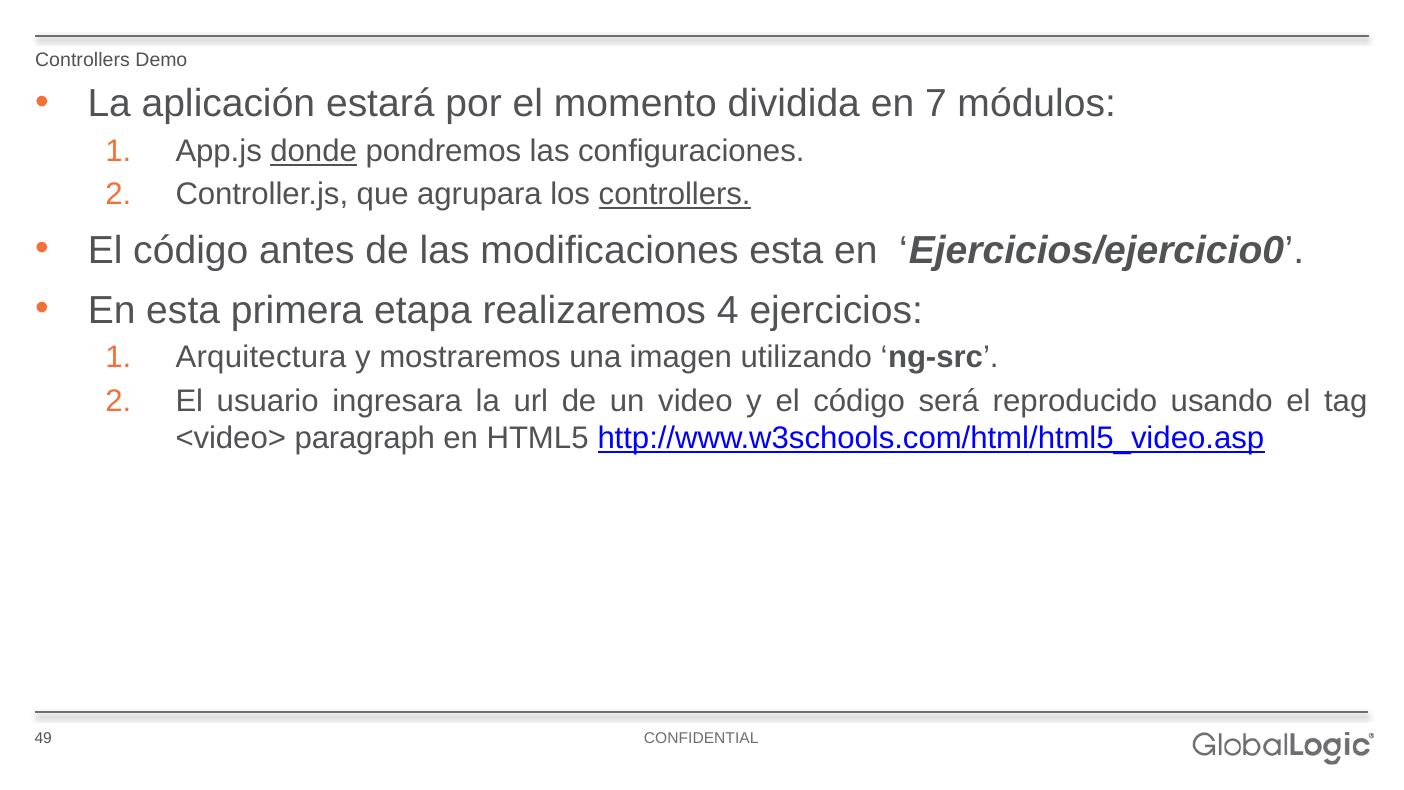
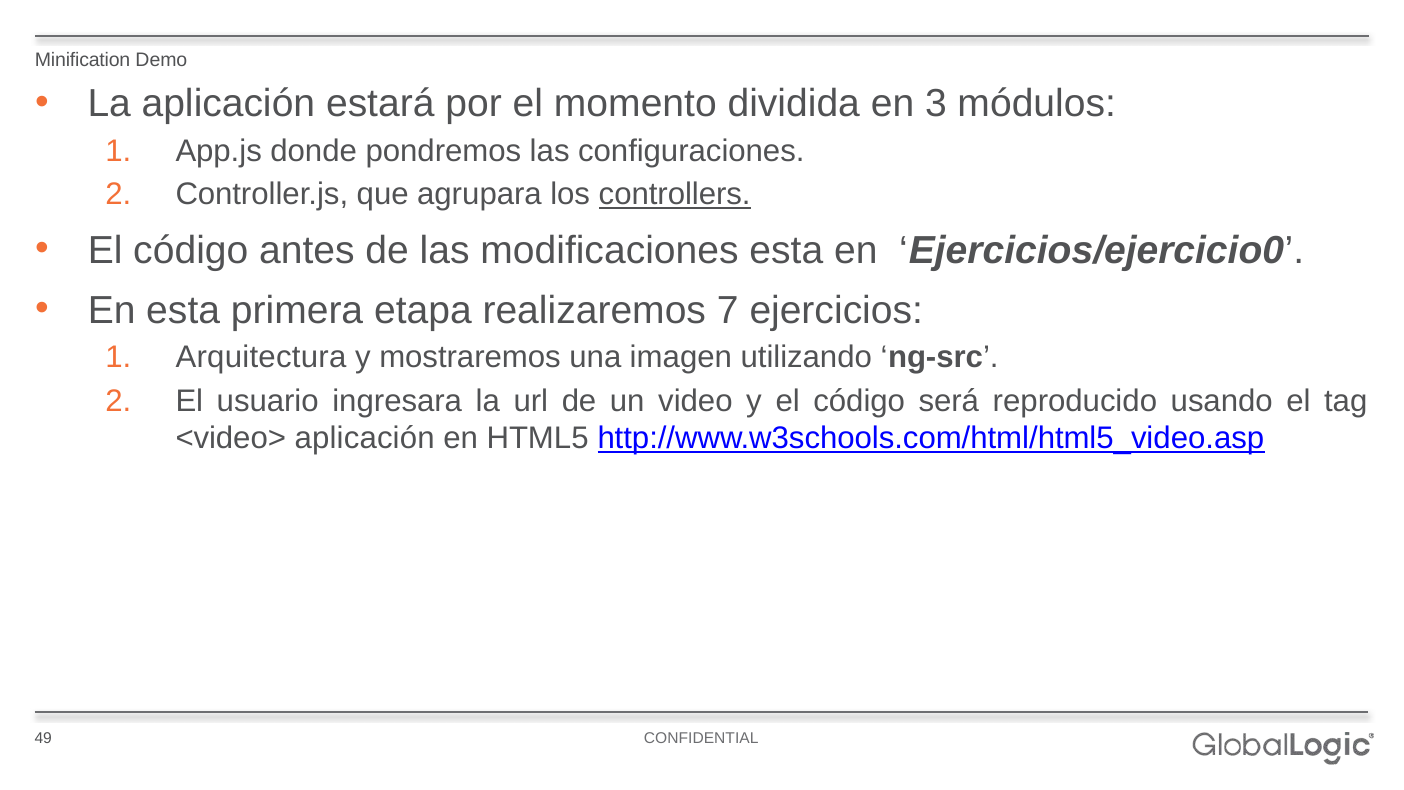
Controllers at (83, 60): Controllers -> Minification
7: 7 -> 3
donde underline: present -> none
4: 4 -> 7
<video> paragraph: paragraph -> aplicación
